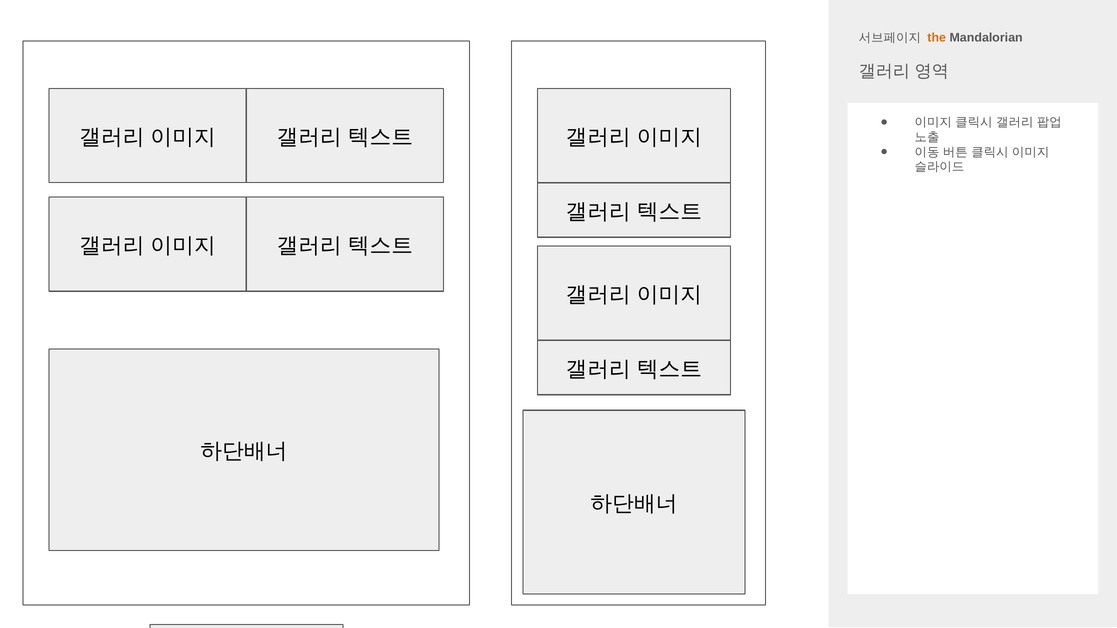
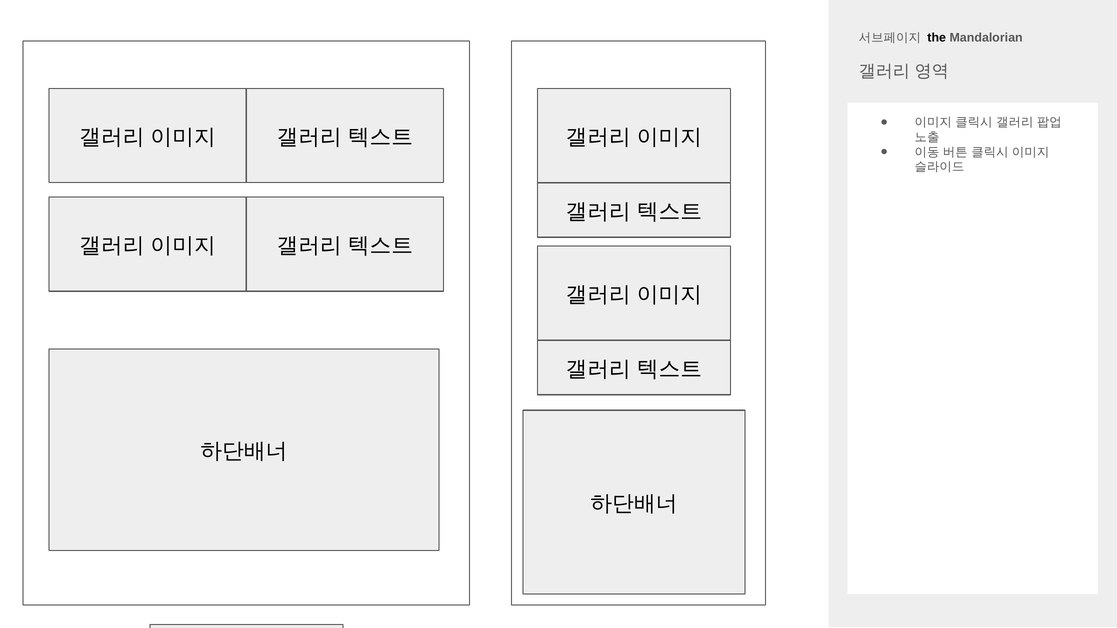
the colour: orange -> black
